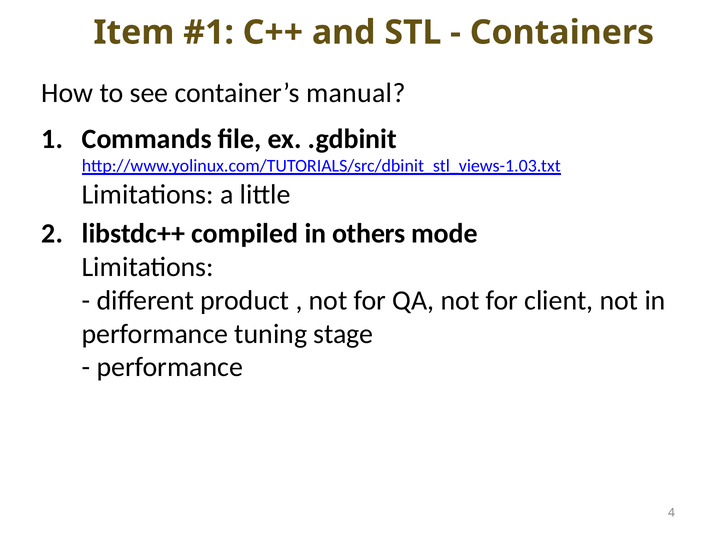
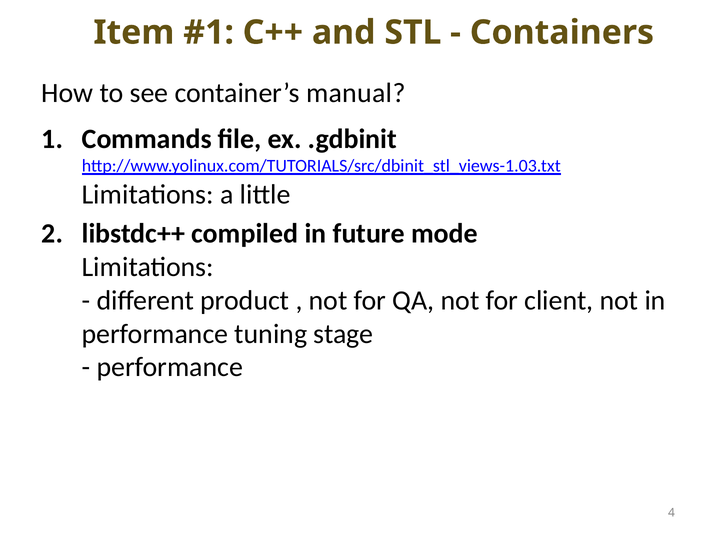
others: others -> future
